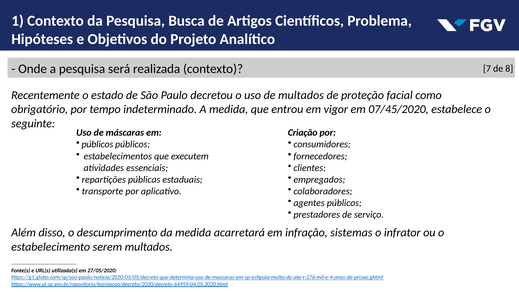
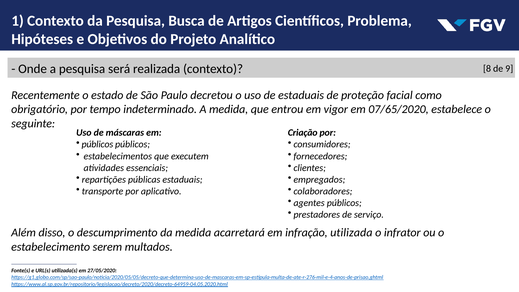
7: 7 -> 8
8: 8 -> 9
de multados: multados -> estaduais
07/45/2020: 07/45/2020 -> 07/65/2020
sistemas: sistemas -> utilizada
